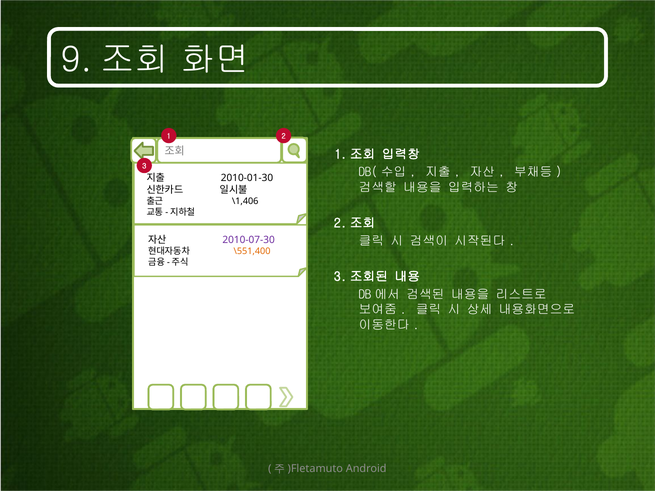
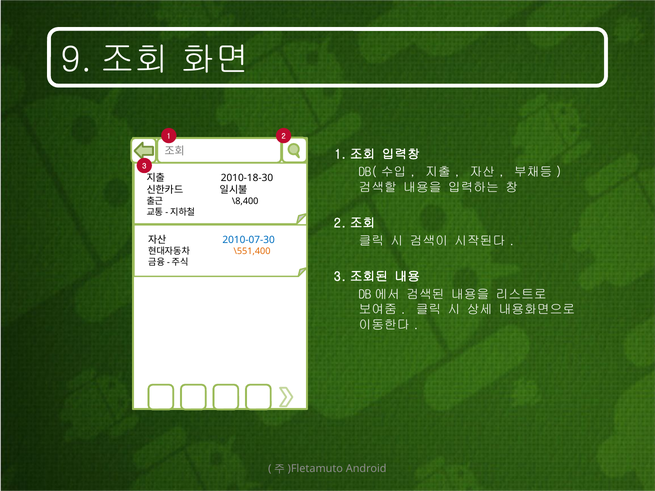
2010-01-30: 2010-01-30 -> 2010-18-30
\1,406: \1,406 -> \8,400
2010-07-30 colour: purple -> blue
